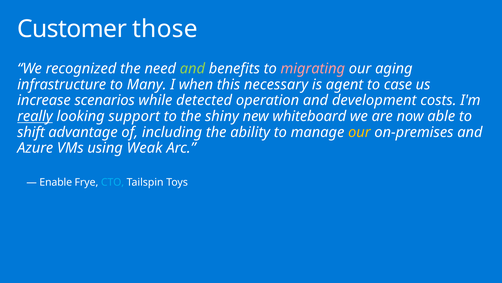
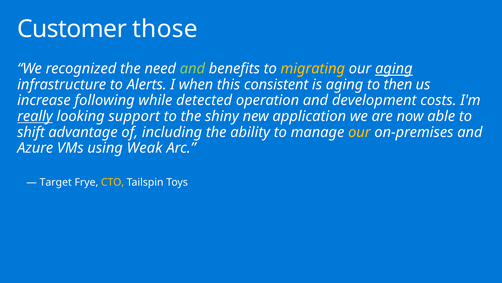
migrating colour: pink -> yellow
aging at (394, 69) underline: none -> present
Many: Many -> Alerts
necessary: necessary -> consistent
is agent: agent -> aging
case: case -> then
scenarios: scenarios -> following
whiteboard: whiteboard -> application
Enable: Enable -> Target
CTO colour: light blue -> yellow
